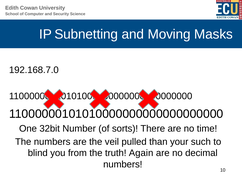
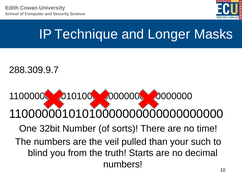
Subnetting: Subnetting -> Technique
Moving: Moving -> Longer
192.168.7.0: 192.168.7.0 -> 288.309.9.7
Again: Again -> Starts
